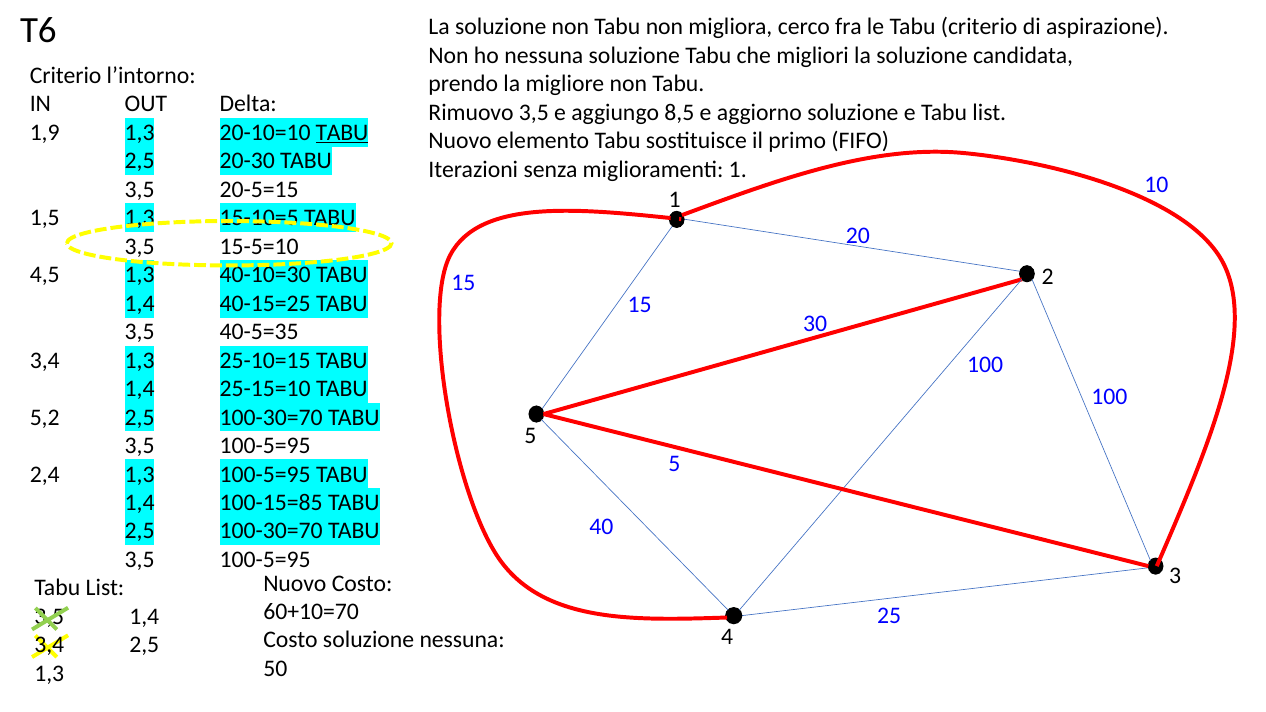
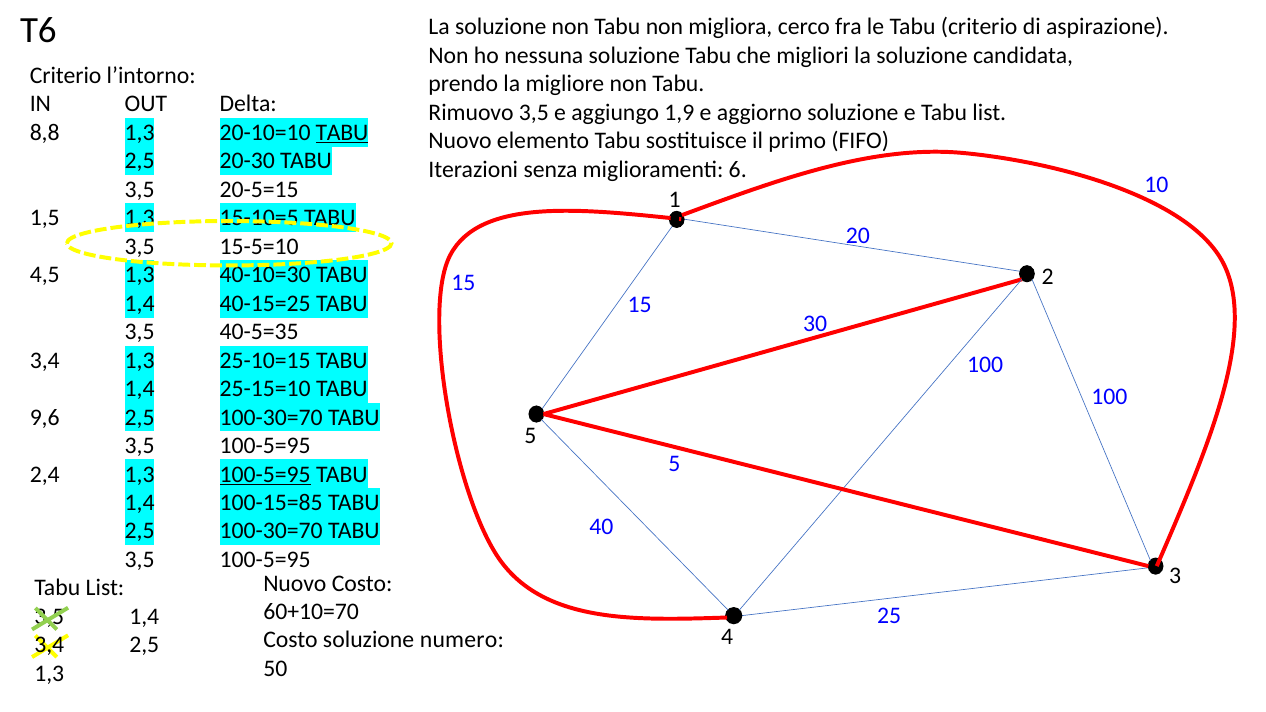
8,5: 8,5 -> 1,9
1,9: 1,9 -> 8,8
miglioramenti 1: 1 -> 6
5,2: 5,2 -> 9,6
100-5=95 at (265, 474) underline: none -> present
soluzione nessuna: nessuna -> numero
